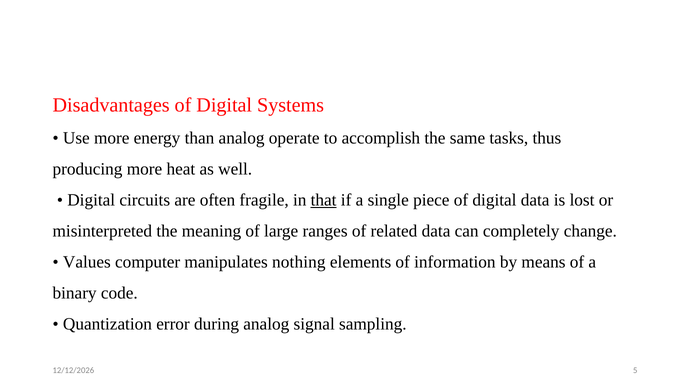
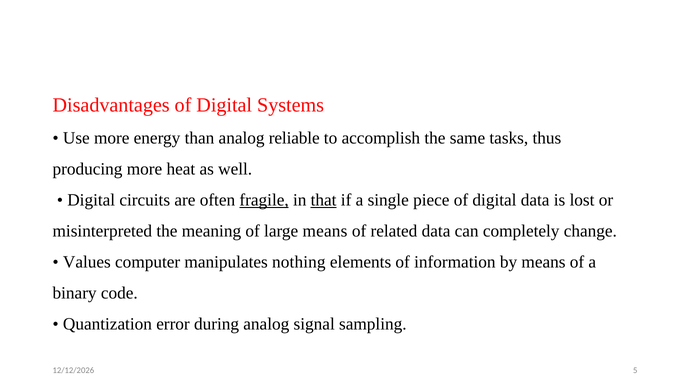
operate: operate -> reliable
fragile underline: none -> present
large ranges: ranges -> means
